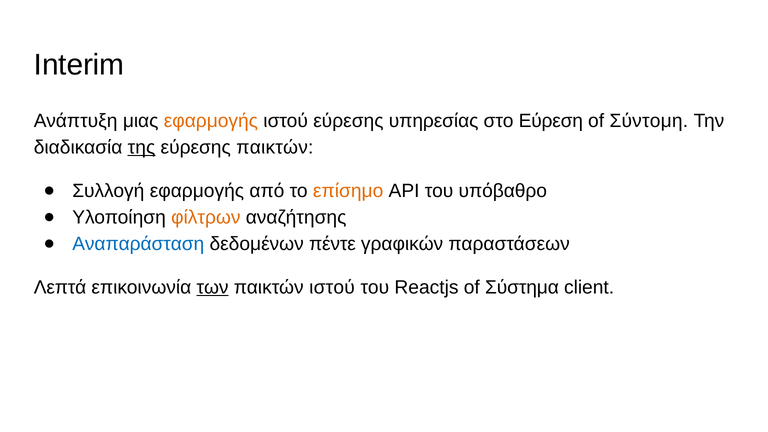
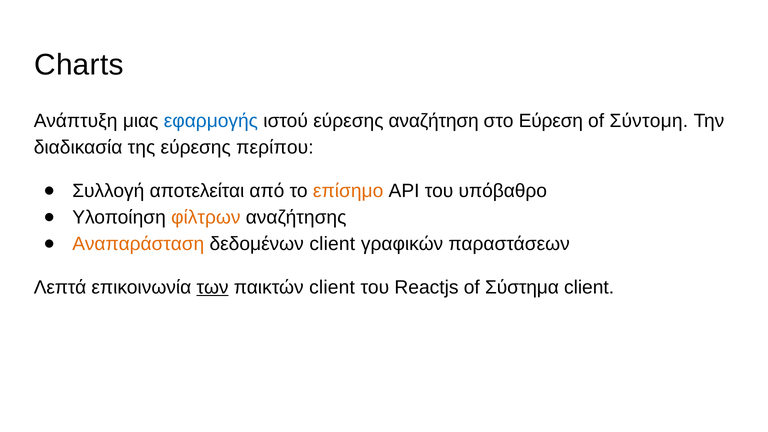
Interim: Interim -> Charts
εφαρμογής at (211, 121) colour: orange -> blue
υπηρεσίας: υπηρεσίας -> αναζήτηση
της underline: present -> none
εύρεσης παικτών: παικτών -> περίπου
Συλλογή εφαρμογής: εφαρμογής -> αποτελείται
Αναπαράσταση colour: blue -> orange
δεδομένων πέντε: πέντε -> client
παικτών ιστού: ιστού -> client
